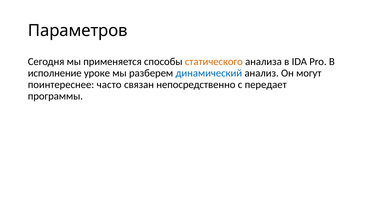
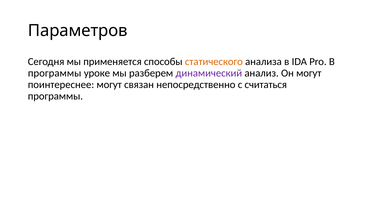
исполнение at (55, 73): исполнение -> программы
динамический colour: blue -> purple
поинтереснее часто: часто -> могут
передает: передает -> считаться
